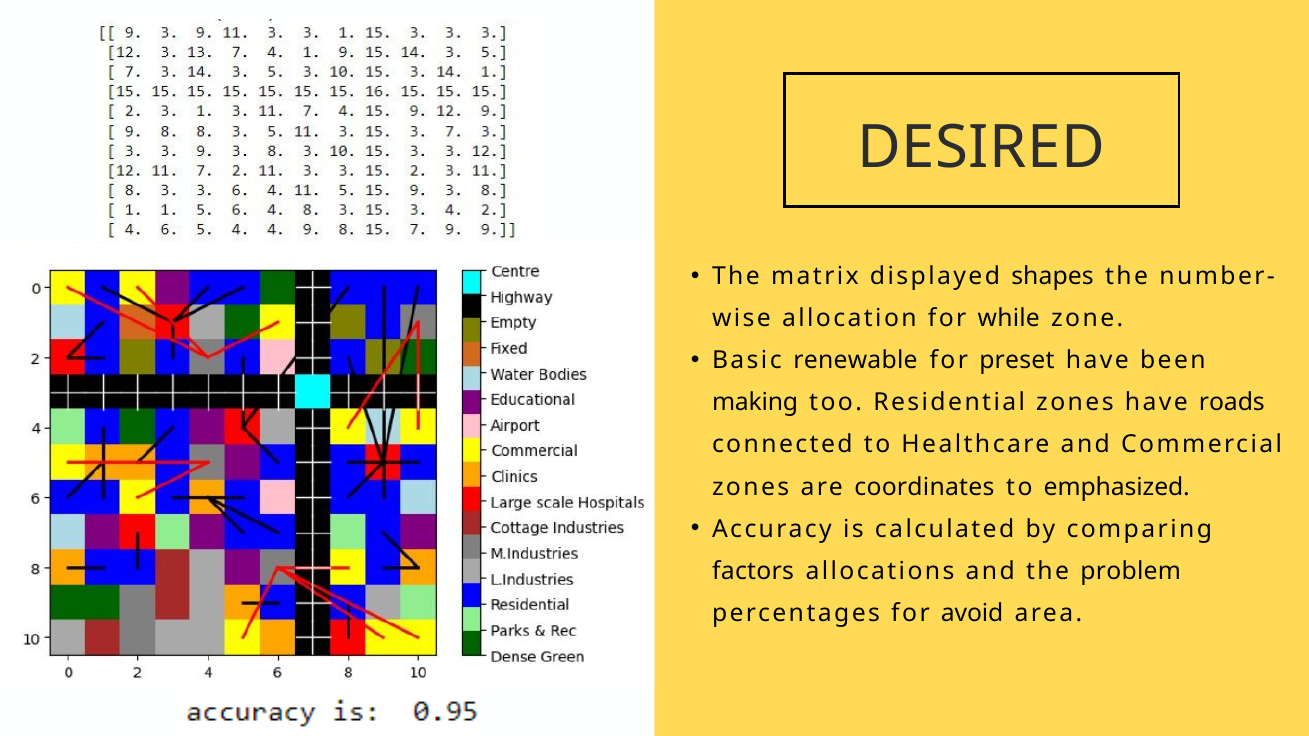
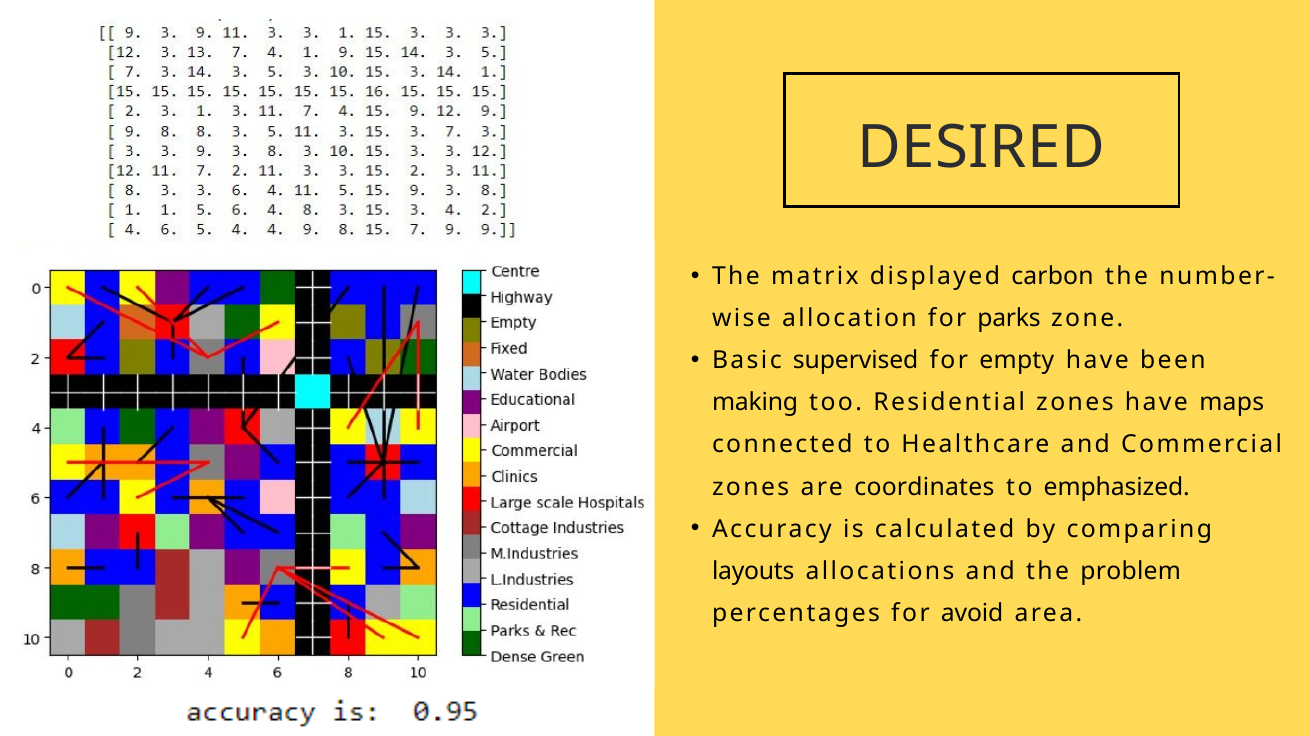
shapes: shapes -> carbon
while: while -> parks
renewable: renewable -> supervised
preset: preset -> empty
roads: roads -> maps
factors: factors -> layouts
